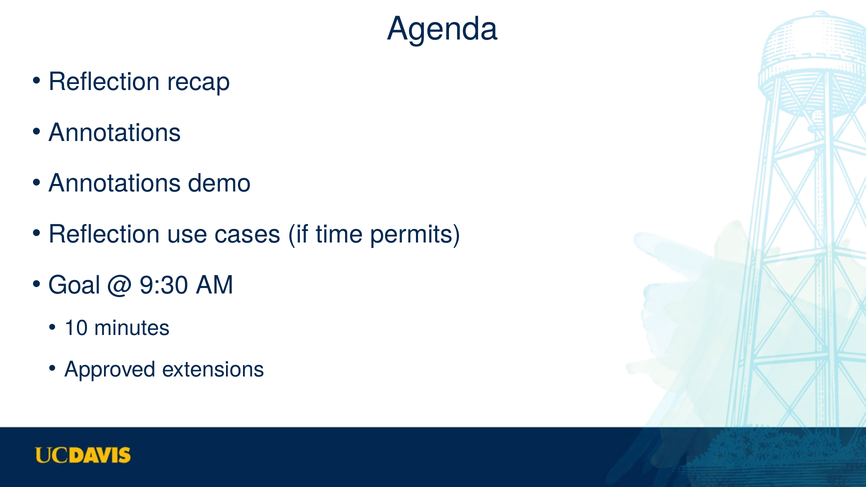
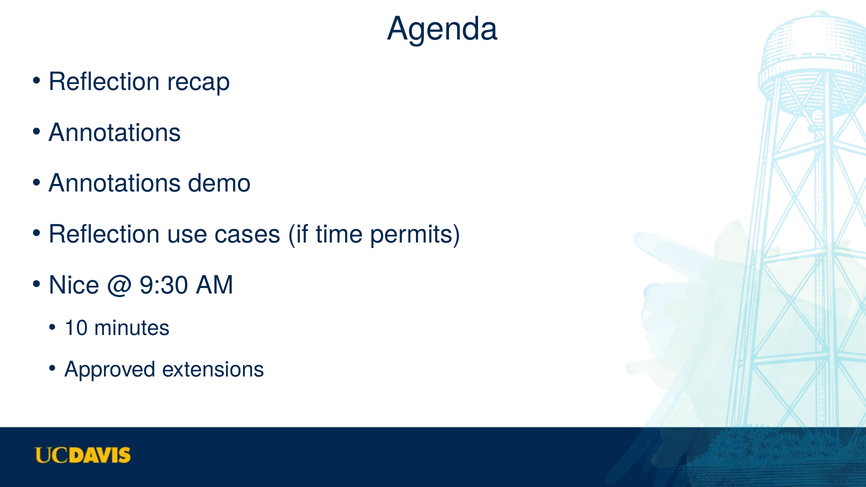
Goal: Goal -> Nice
